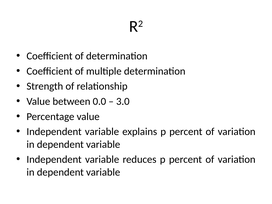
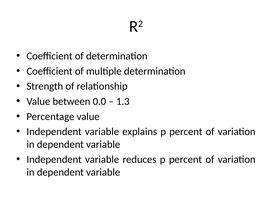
3.0: 3.0 -> 1.3
